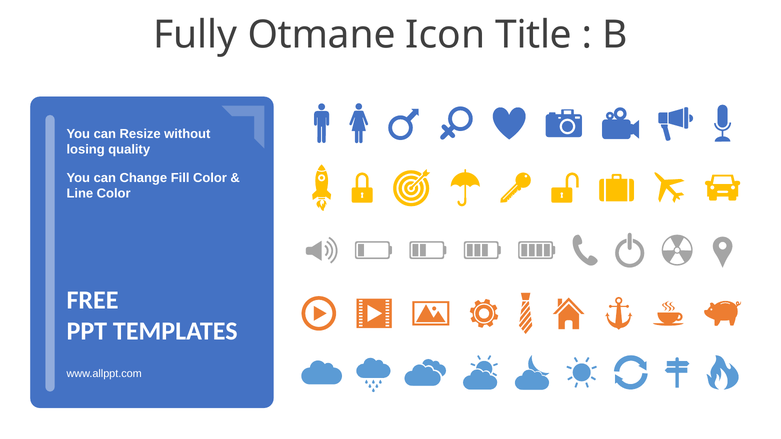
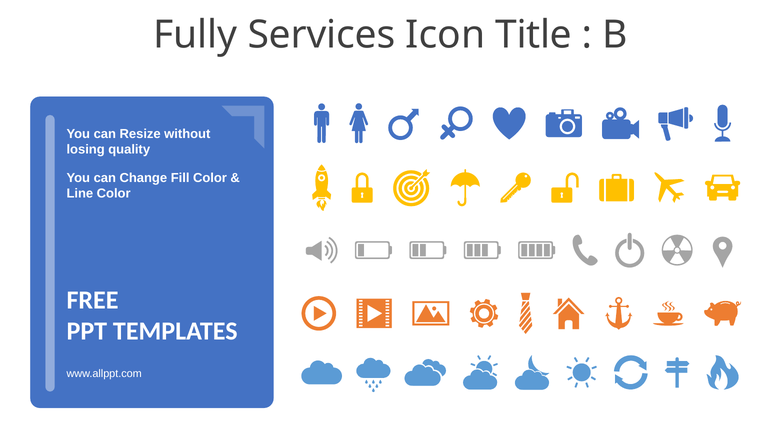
Otmane: Otmane -> Services
